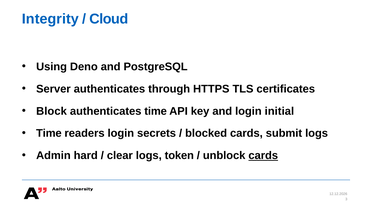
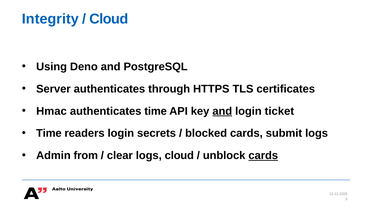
Block: Block -> Hmac
and at (222, 111) underline: none -> present
initial: initial -> ticket
hard: hard -> from
logs token: token -> cloud
